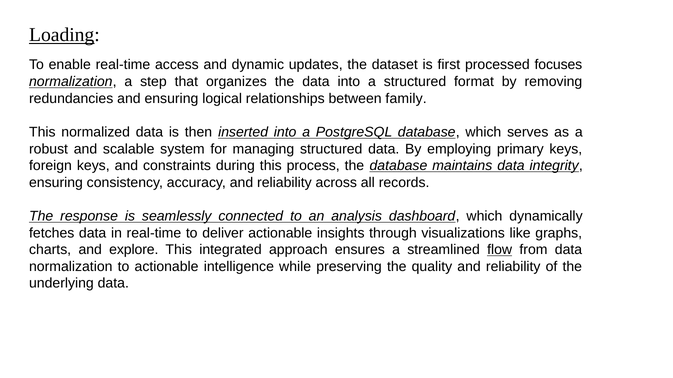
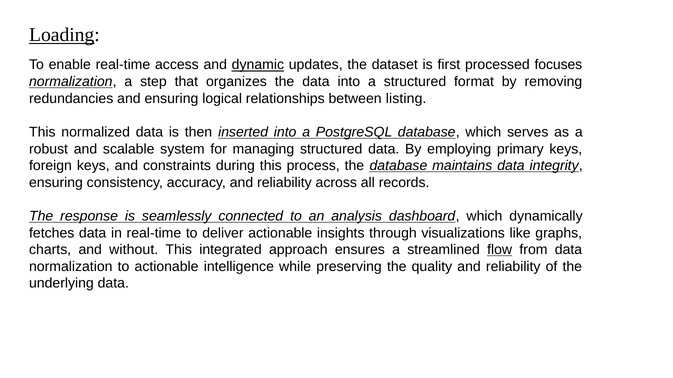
dynamic underline: none -> present
family: family -> listing
explore: explore -> without
